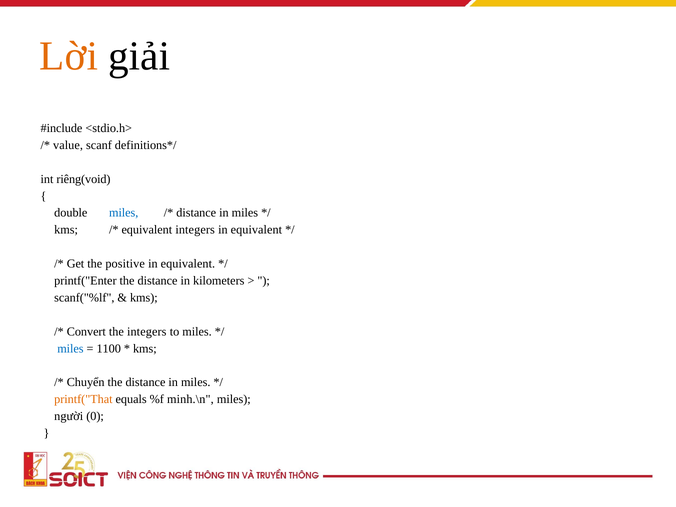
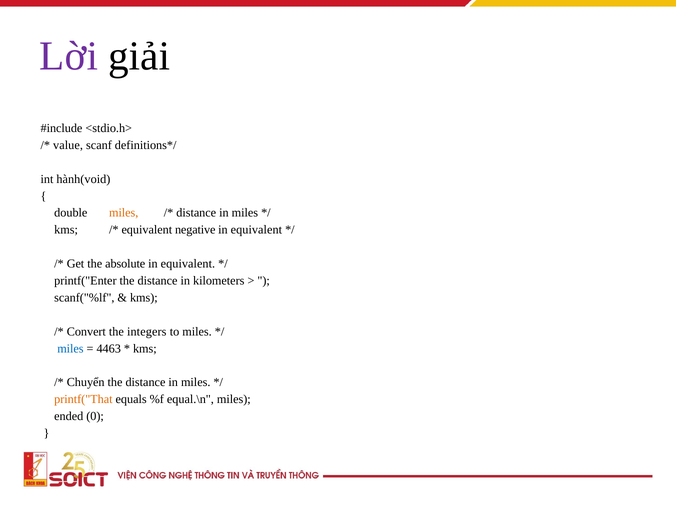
Lời colour: orange -> purple
riêng(void: riêng(void -> hành(void
miles at (124, 213) colour: blue -> orange
equivalent integers: integers -> negative
positive: positive -> absolute
1100: 1100 -> 4463
minh.\n: minh.\n -> equal.\n
người: người -> ended
